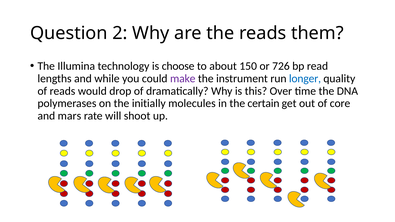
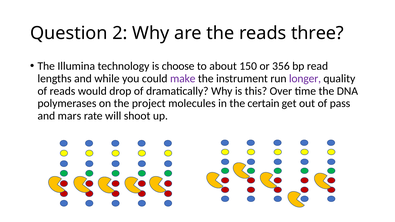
them: them -> three
726: 726 -> 356
longer colour: blue -> purple
initially: initially -> project
core: core -> pass
